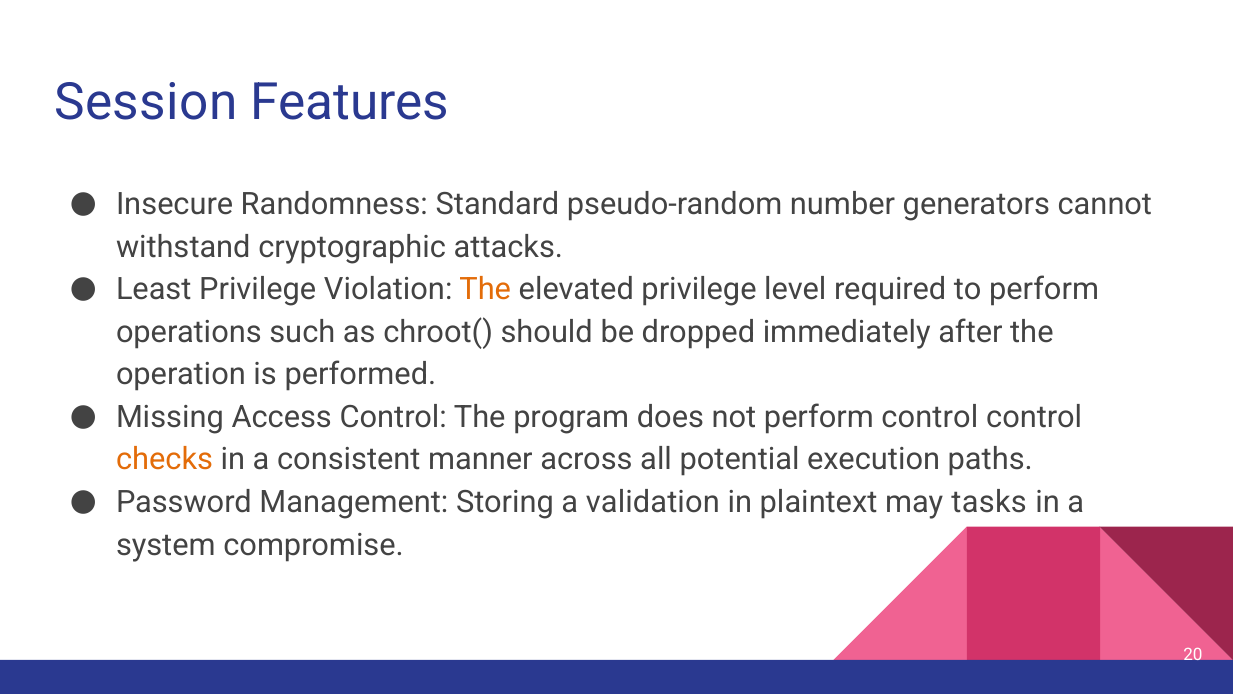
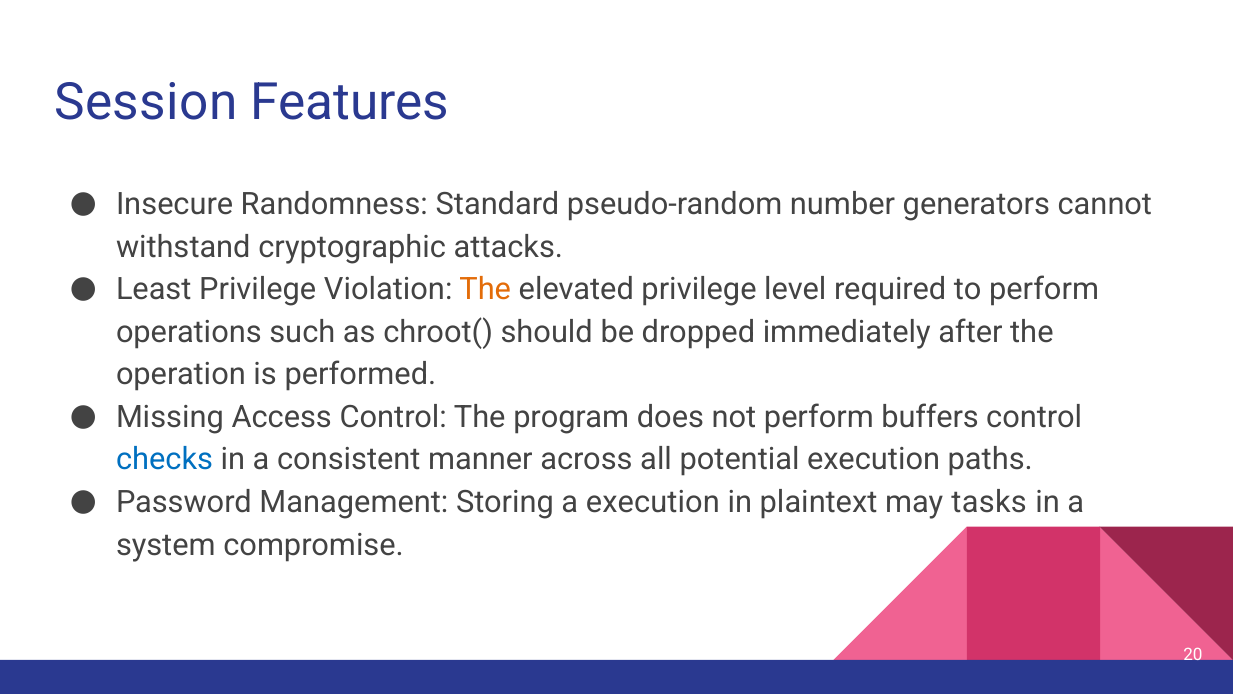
perform control: control -> buffers
checks colour: orange -> blue
a validation: validation -> execution
